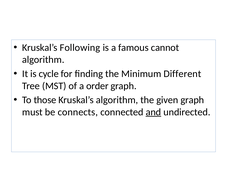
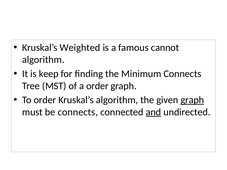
Following: Following -> Weighted
cycle: cycle -> keep
Minimum Different: Different -> Connects
To those: those -> order
graph at (192, 100) underline: none -> present
